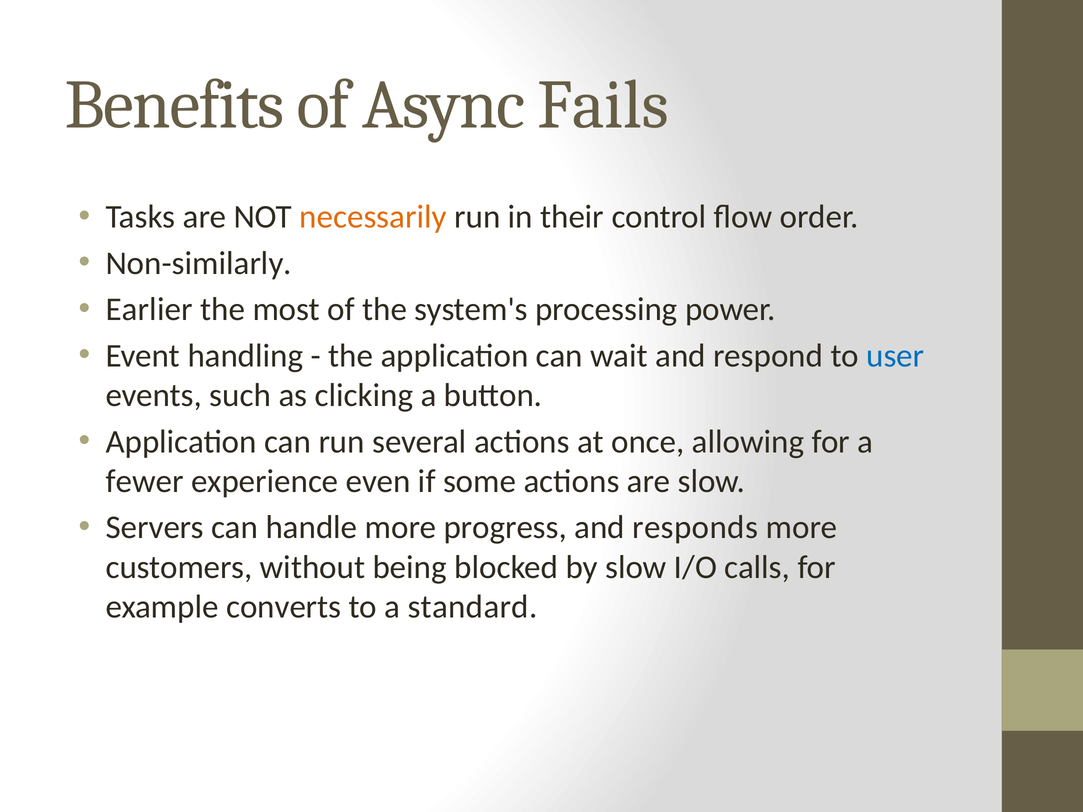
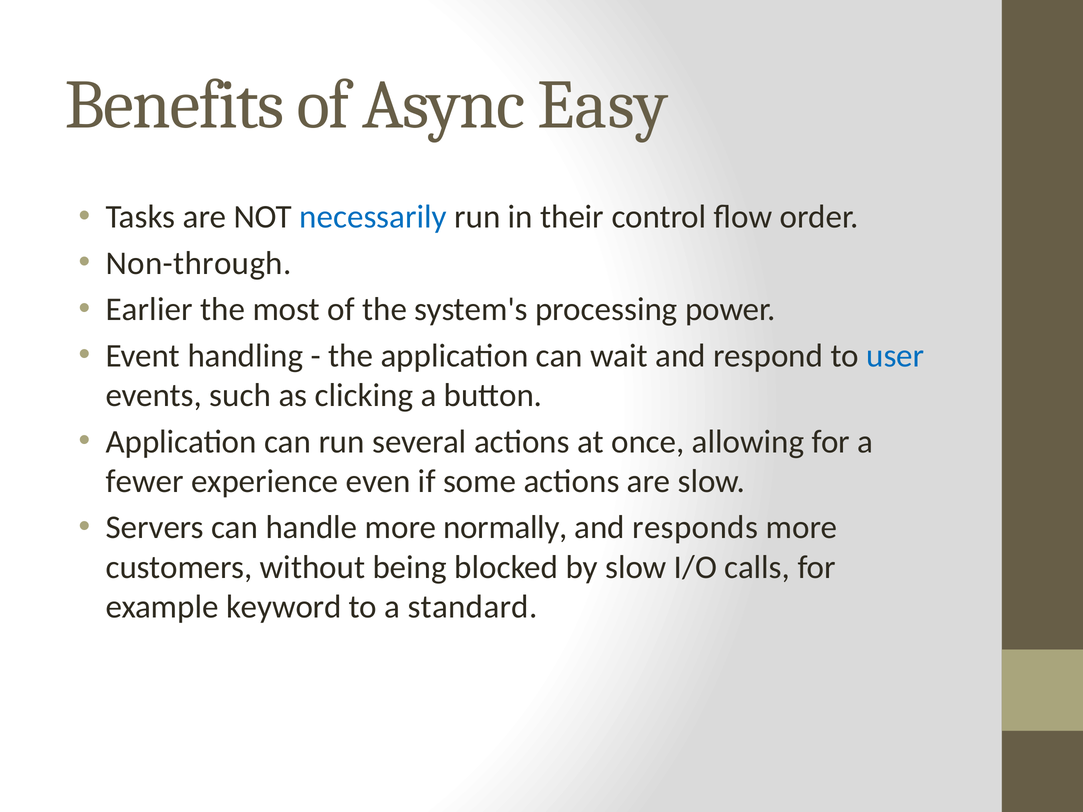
Fails: Fails -> Easy
necessarily colour: orange -> blue
Non-similarly: Non-similarly -> Non-through
progress: progress -> normally
converts: converts -> keyword
